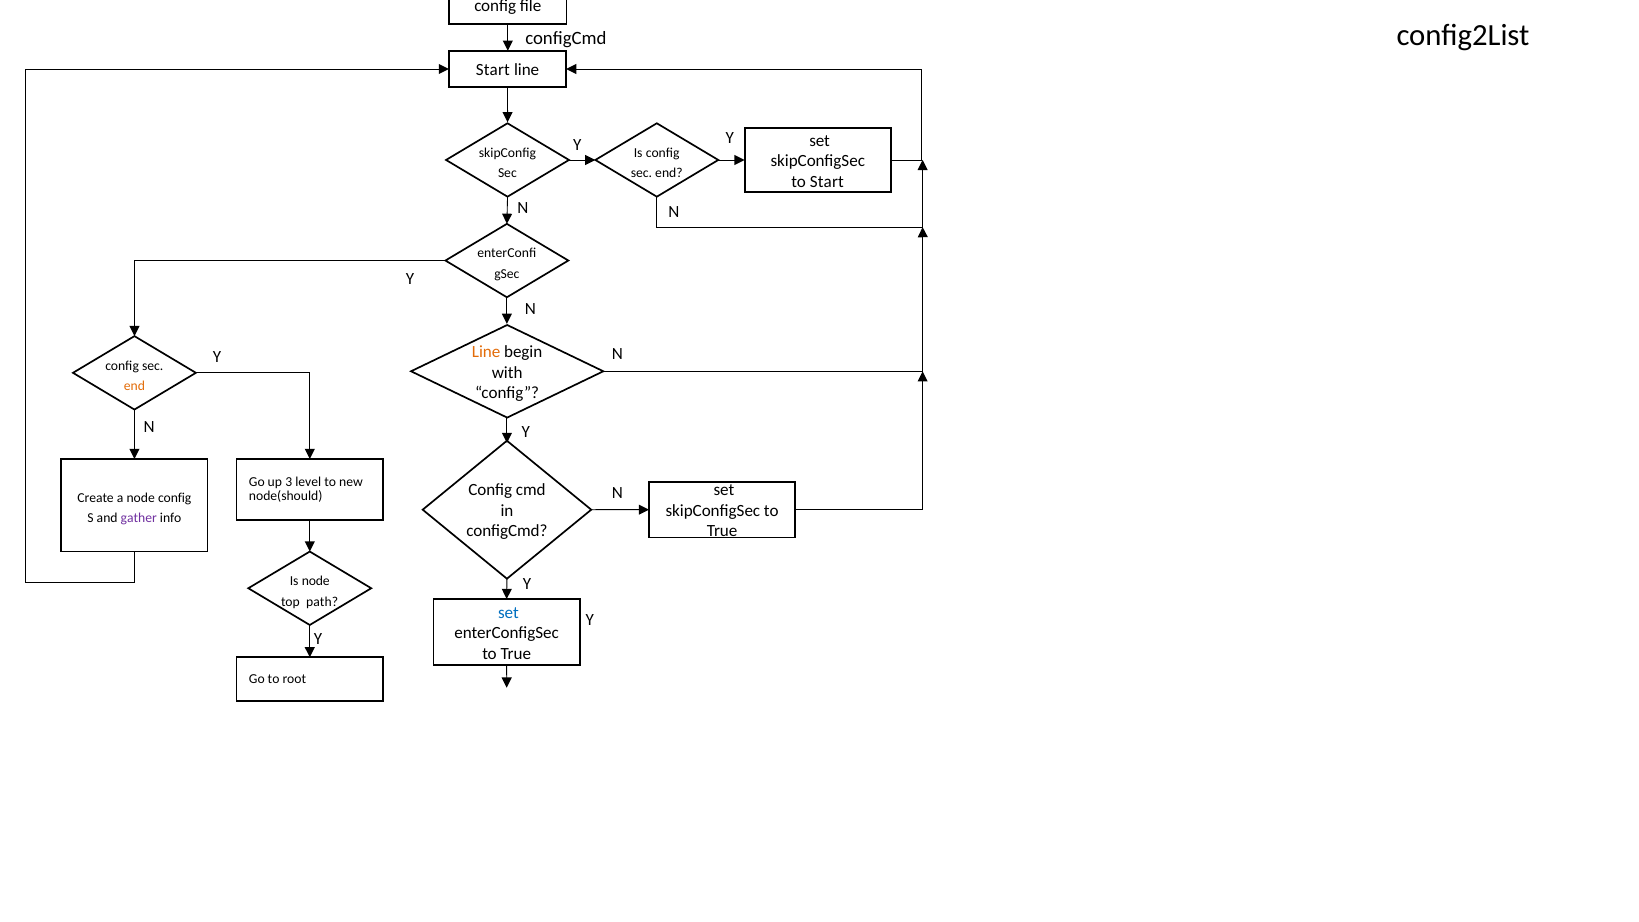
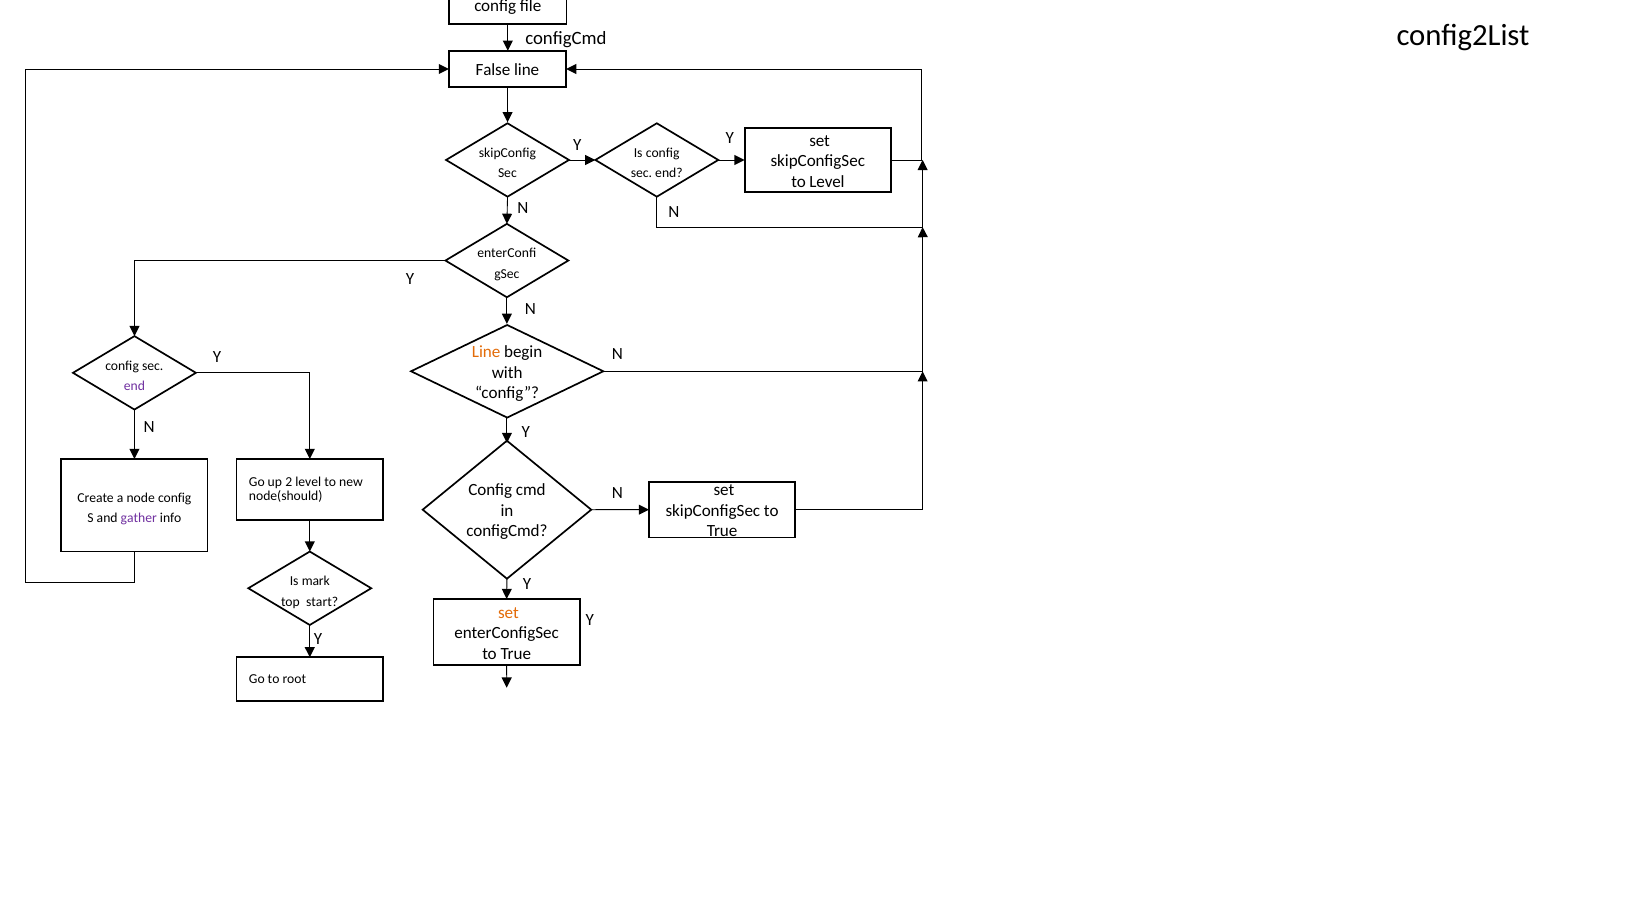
Start at (493, 70): Start -> False
to Start: Start -> Level
end at (134, 386) colour: orange -> purple
3: 3 -> 2
Is node: node -> mark
path: path -> start
set at (509, 613) colour: blue -> orange
